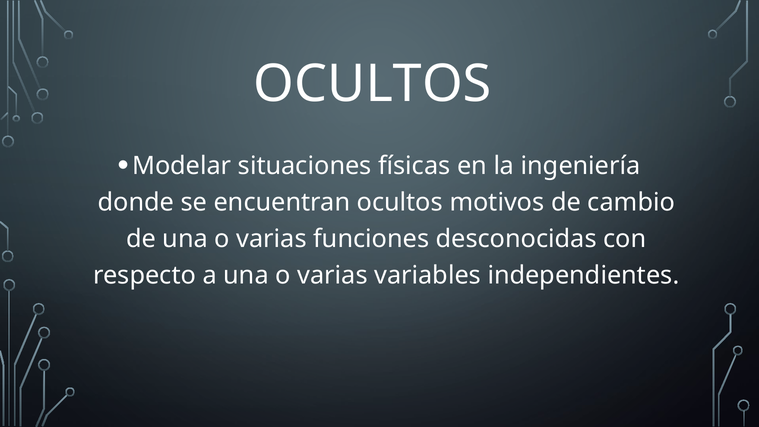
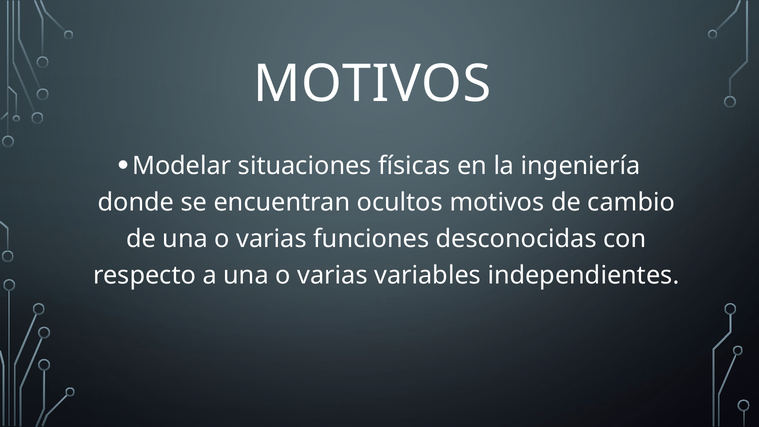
OCULTOS at (372, 84): OCULTOS -> MOTIVOS
